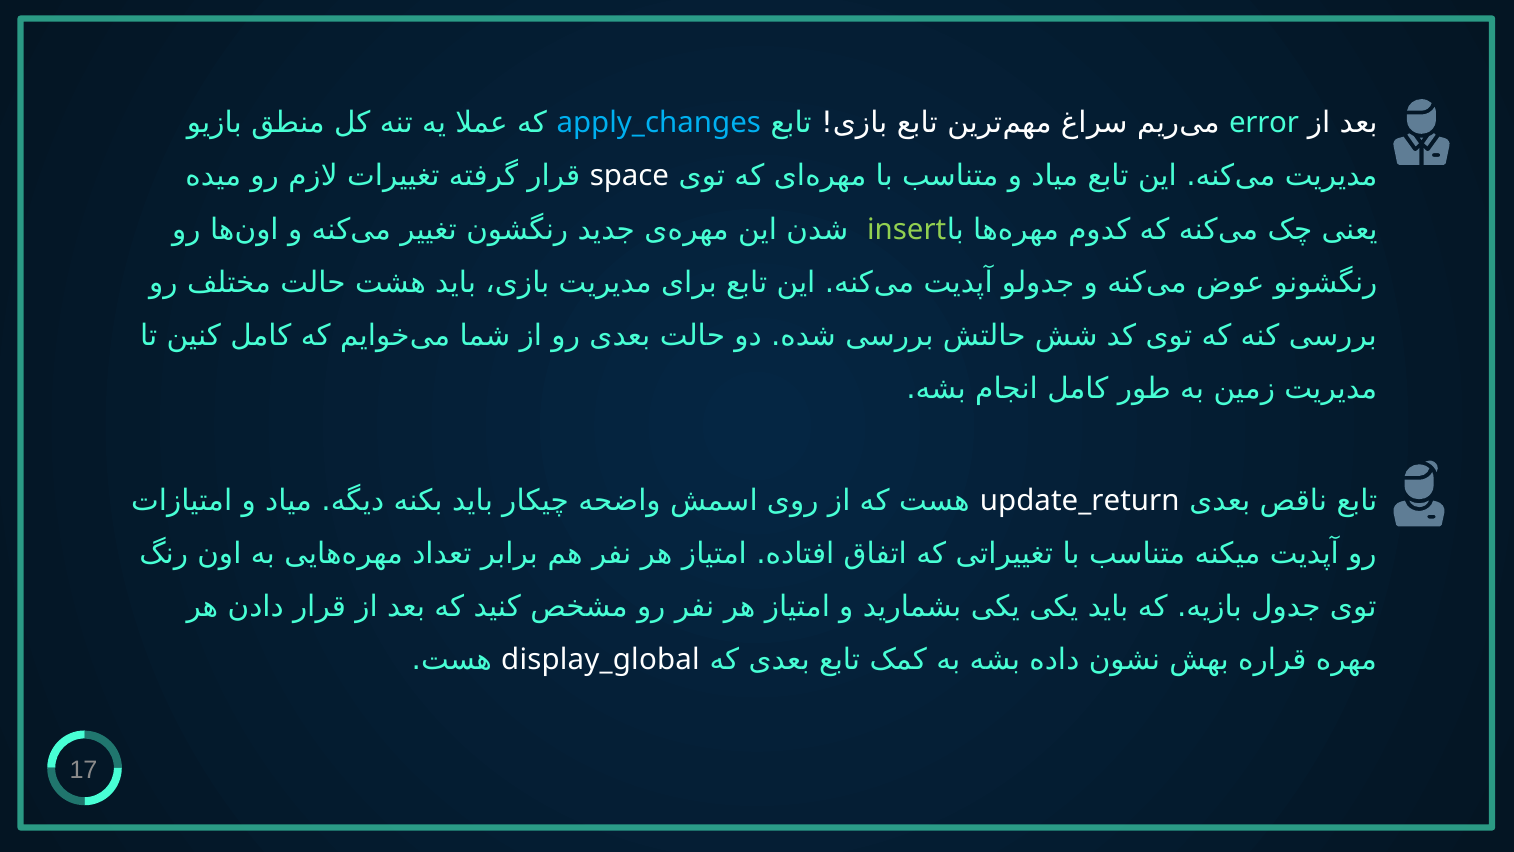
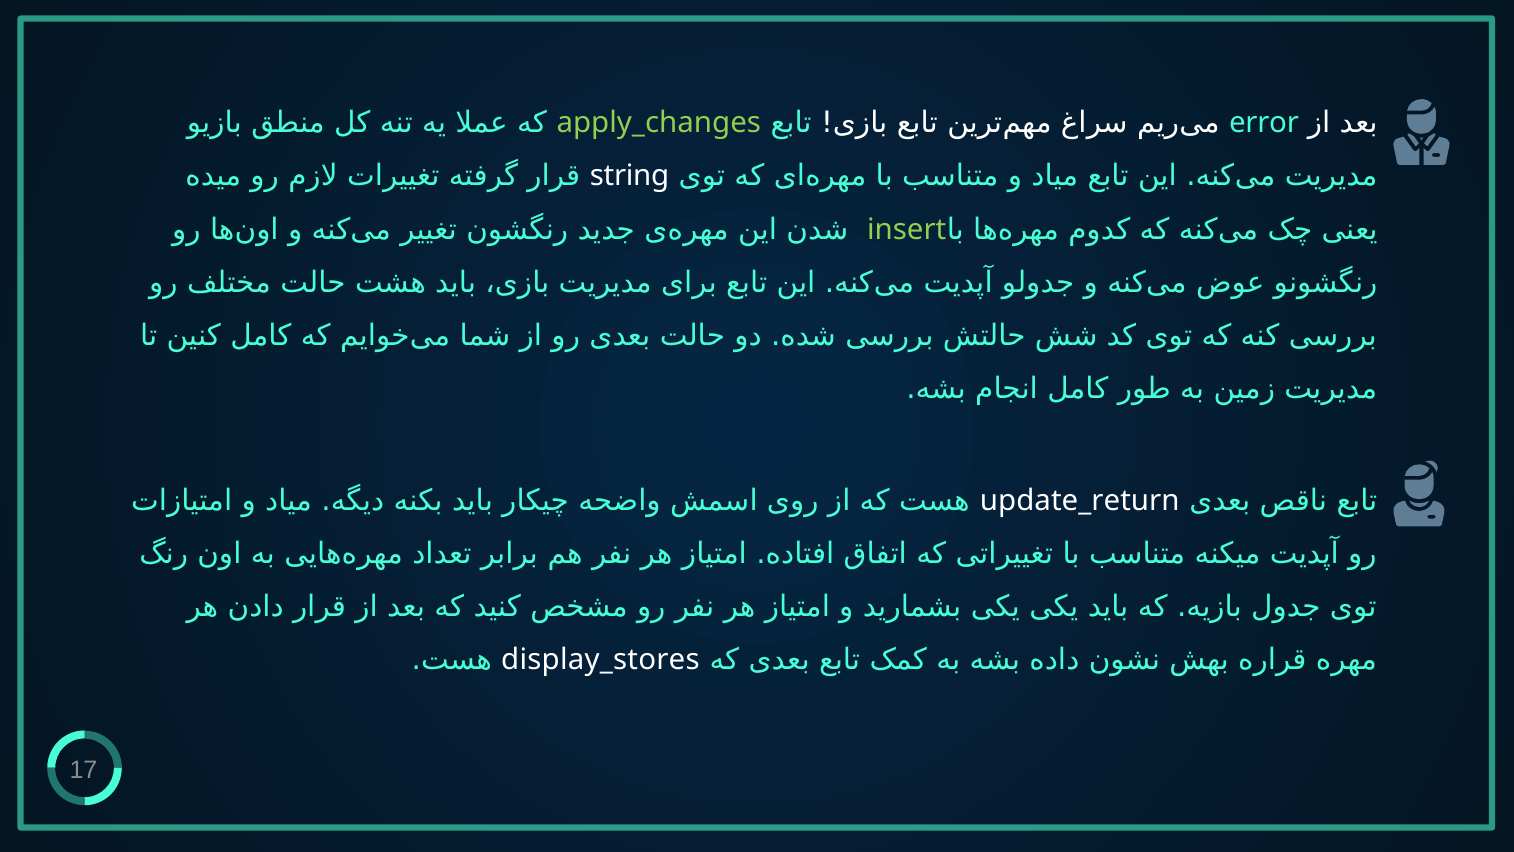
apply_changes colour: light blue -> light green
space: space -> string
display_global: display_global -> display_stores
